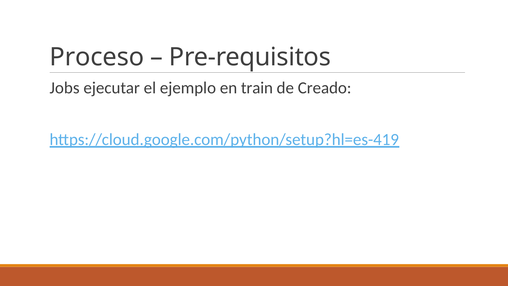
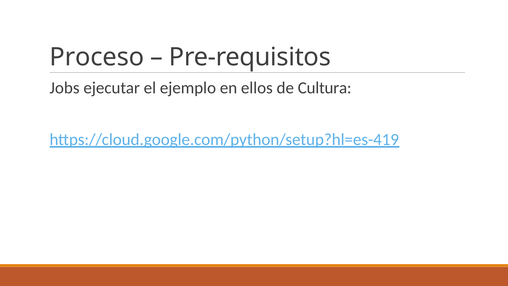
train: train -> ellos
Creado: Creado -> Cultura
